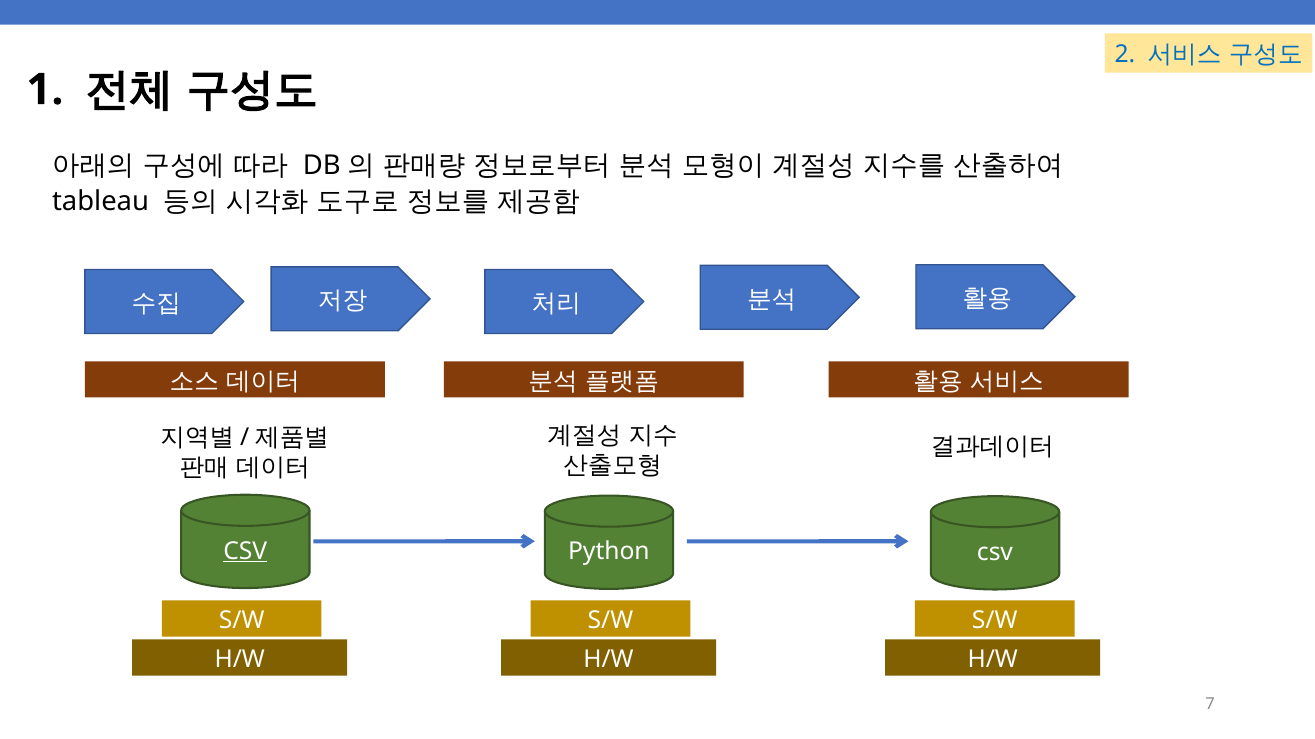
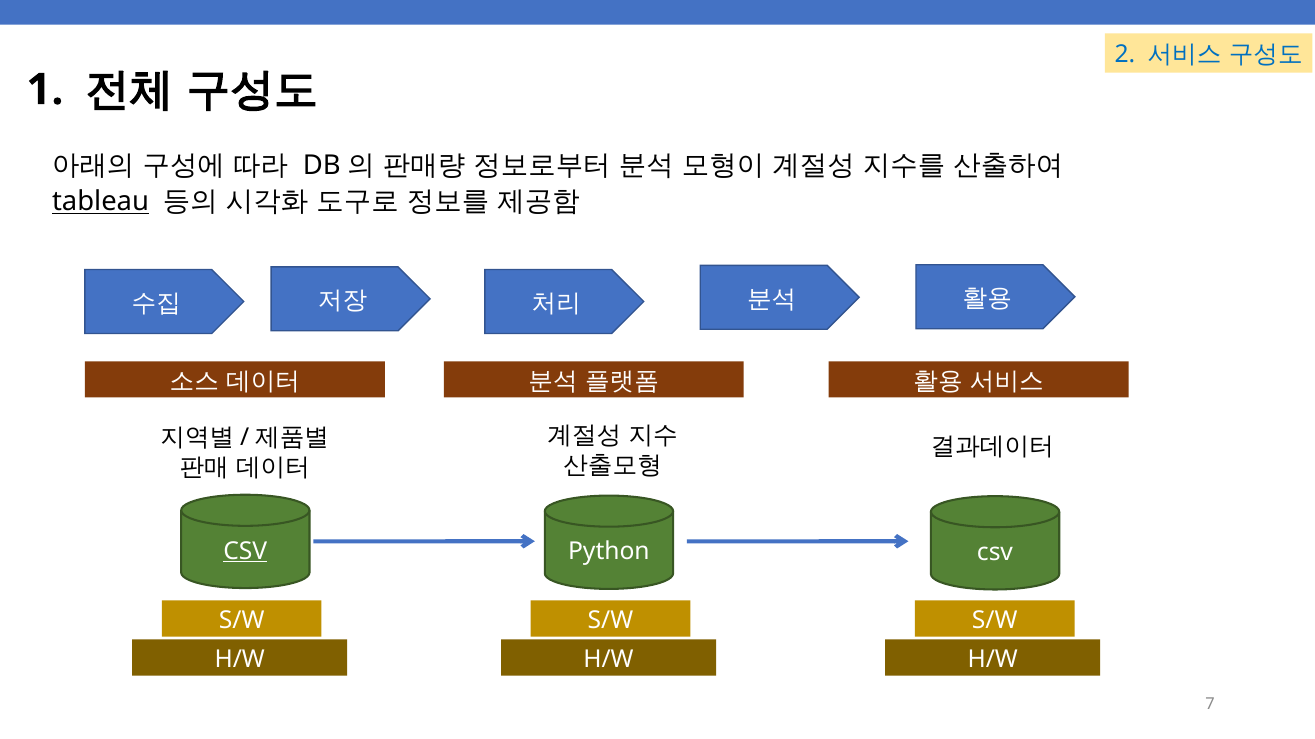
tableau underline: none -> present
